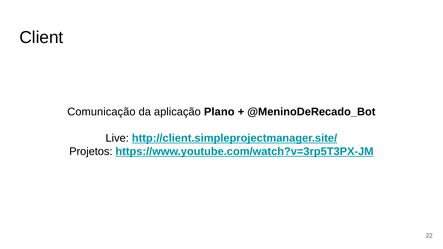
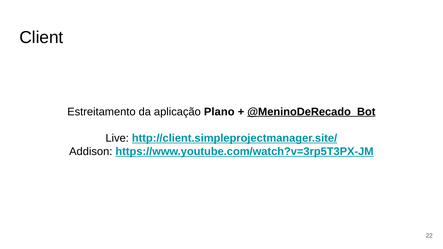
Comunicação: Comunicação -> Estreitamento
@MeninoDeRecado_Bot underline: none -> present
Projetos: Projetos -> Addison
